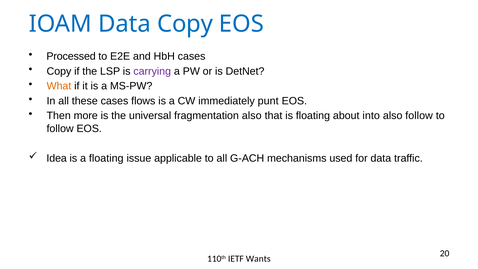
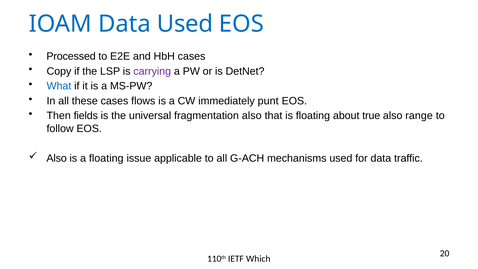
Data Copy: Copy -> Used
What colour: orange -> blue
more: more -> fields
into: into -> true
also follow: follow -> range
Idea at (57, 158): Idea -> Also
Wants: Wants -> Which
